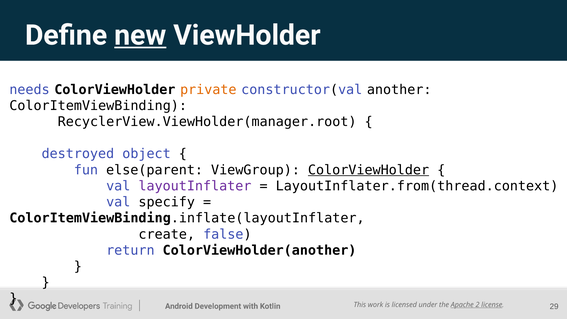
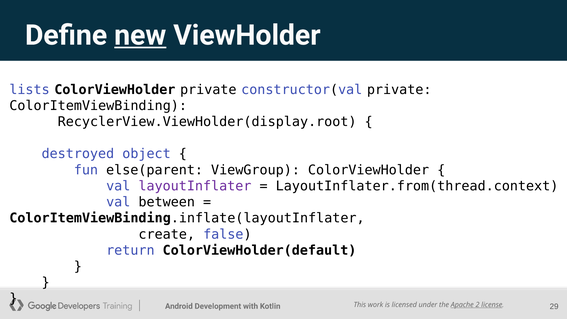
needs: needs -> lists
private at (208, 90) colour: orange -> black
constructor(val another: another -> private
RecyclerView.ViewHolder(manager.root: RecyclerView.ViewHolder(manager.root -> RecyclerView.ViewHolder(display.root
ColorViewHolder at (369, 170) underline: present -> none
specify: specify -> between
ColorViewHolder(another: ColorViewHolder(another -> ColorViewHolder(default
